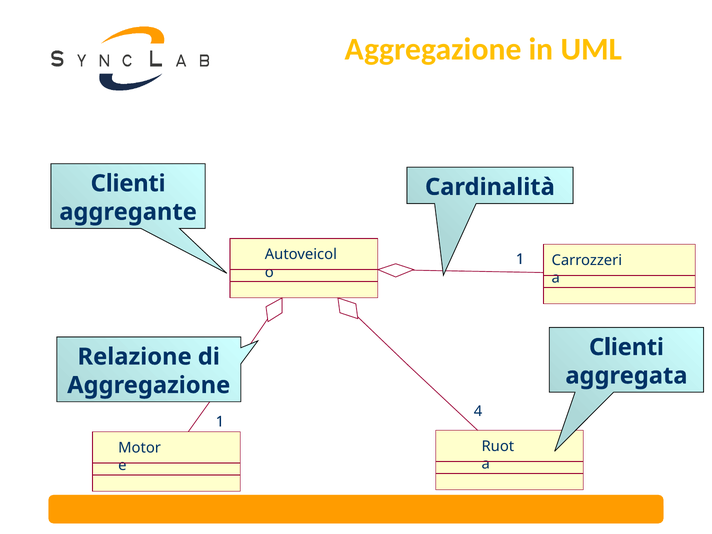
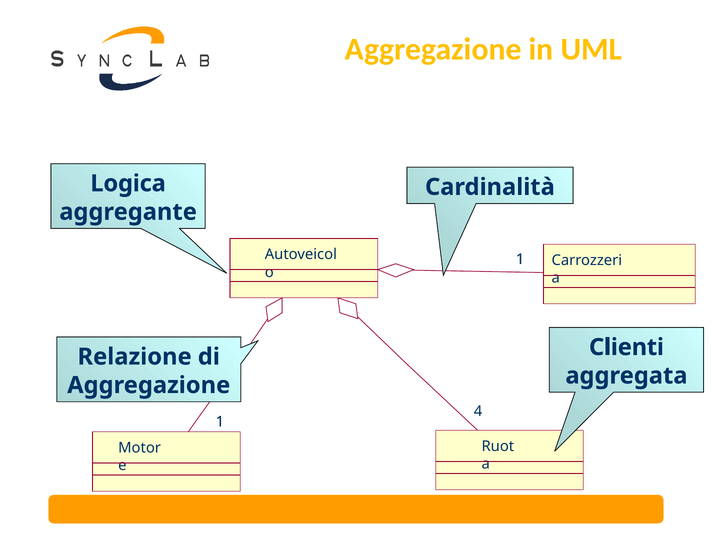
Clienti at (128, 183): Clienti -> Logica
